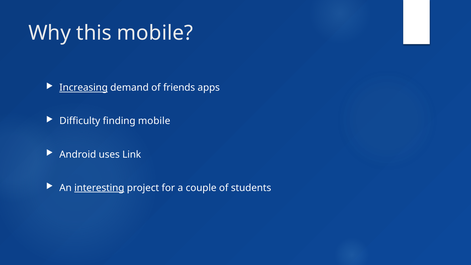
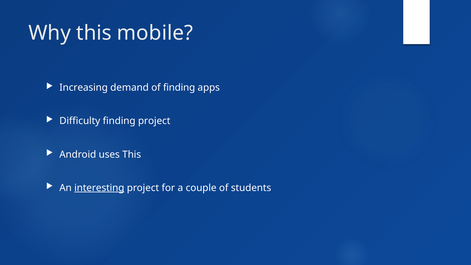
Increasing underline: present -> none
of friends: friends -> finding
finding mobile: mobile -> project
uses Link: Link -> This
